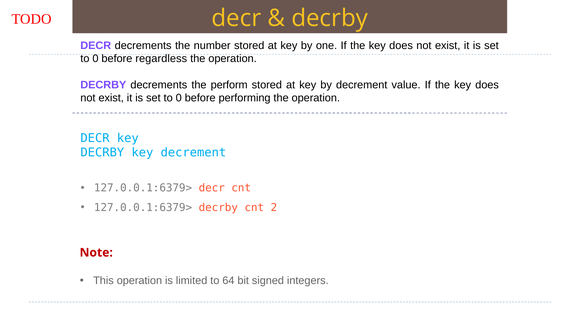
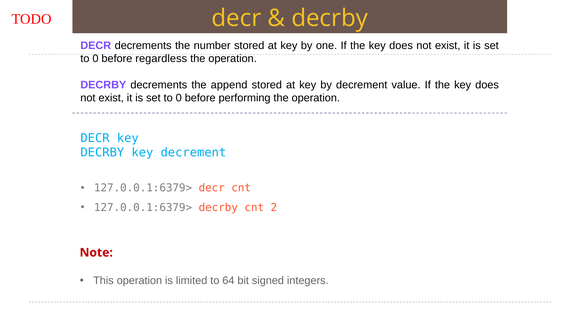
perform: perform -> append
